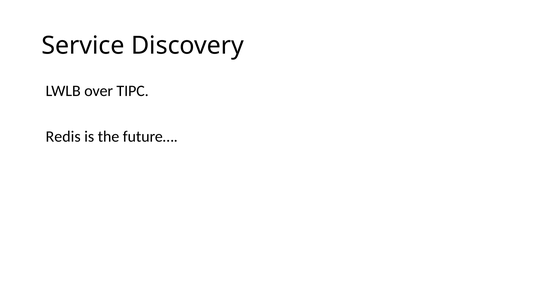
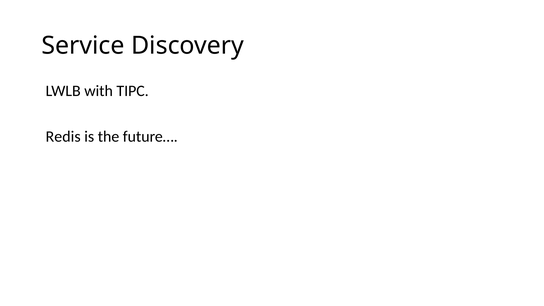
over: over -> with
